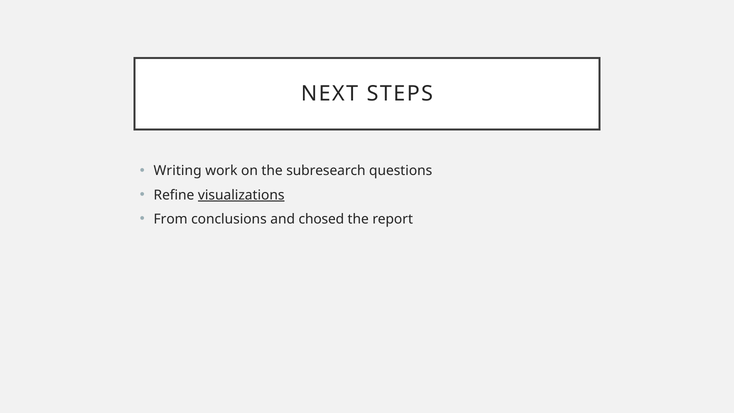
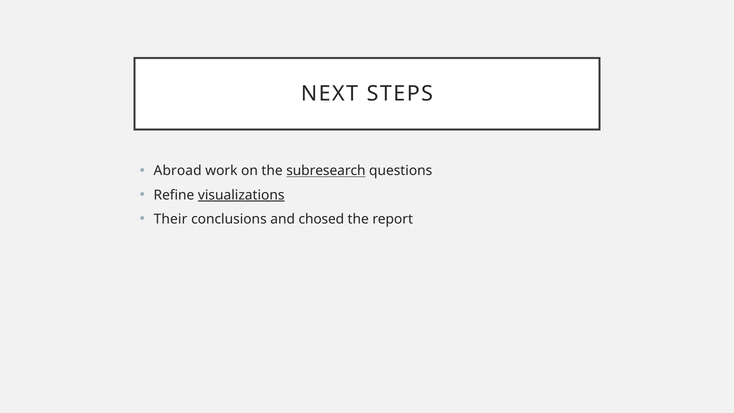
Writing: Writing -> Abroad
subresearch underline: none -> present
From: From -> Their
